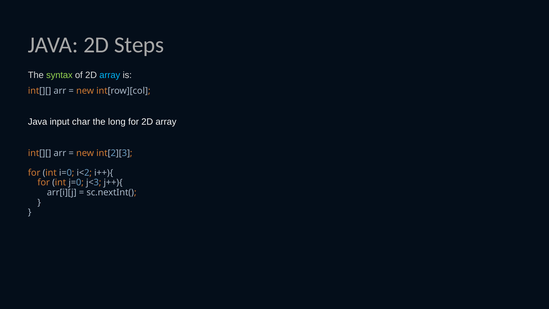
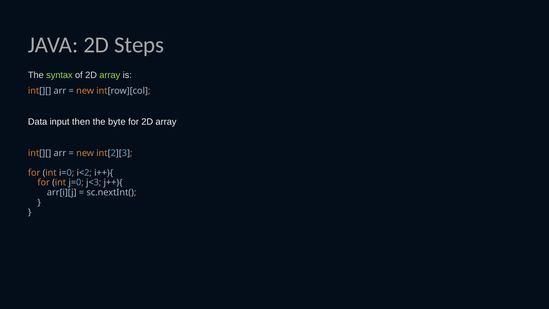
array at (110, 75) colour: light blue -> light green
Java at (38, 122): Java -> Data
char: char -> then
long: long -> byte
